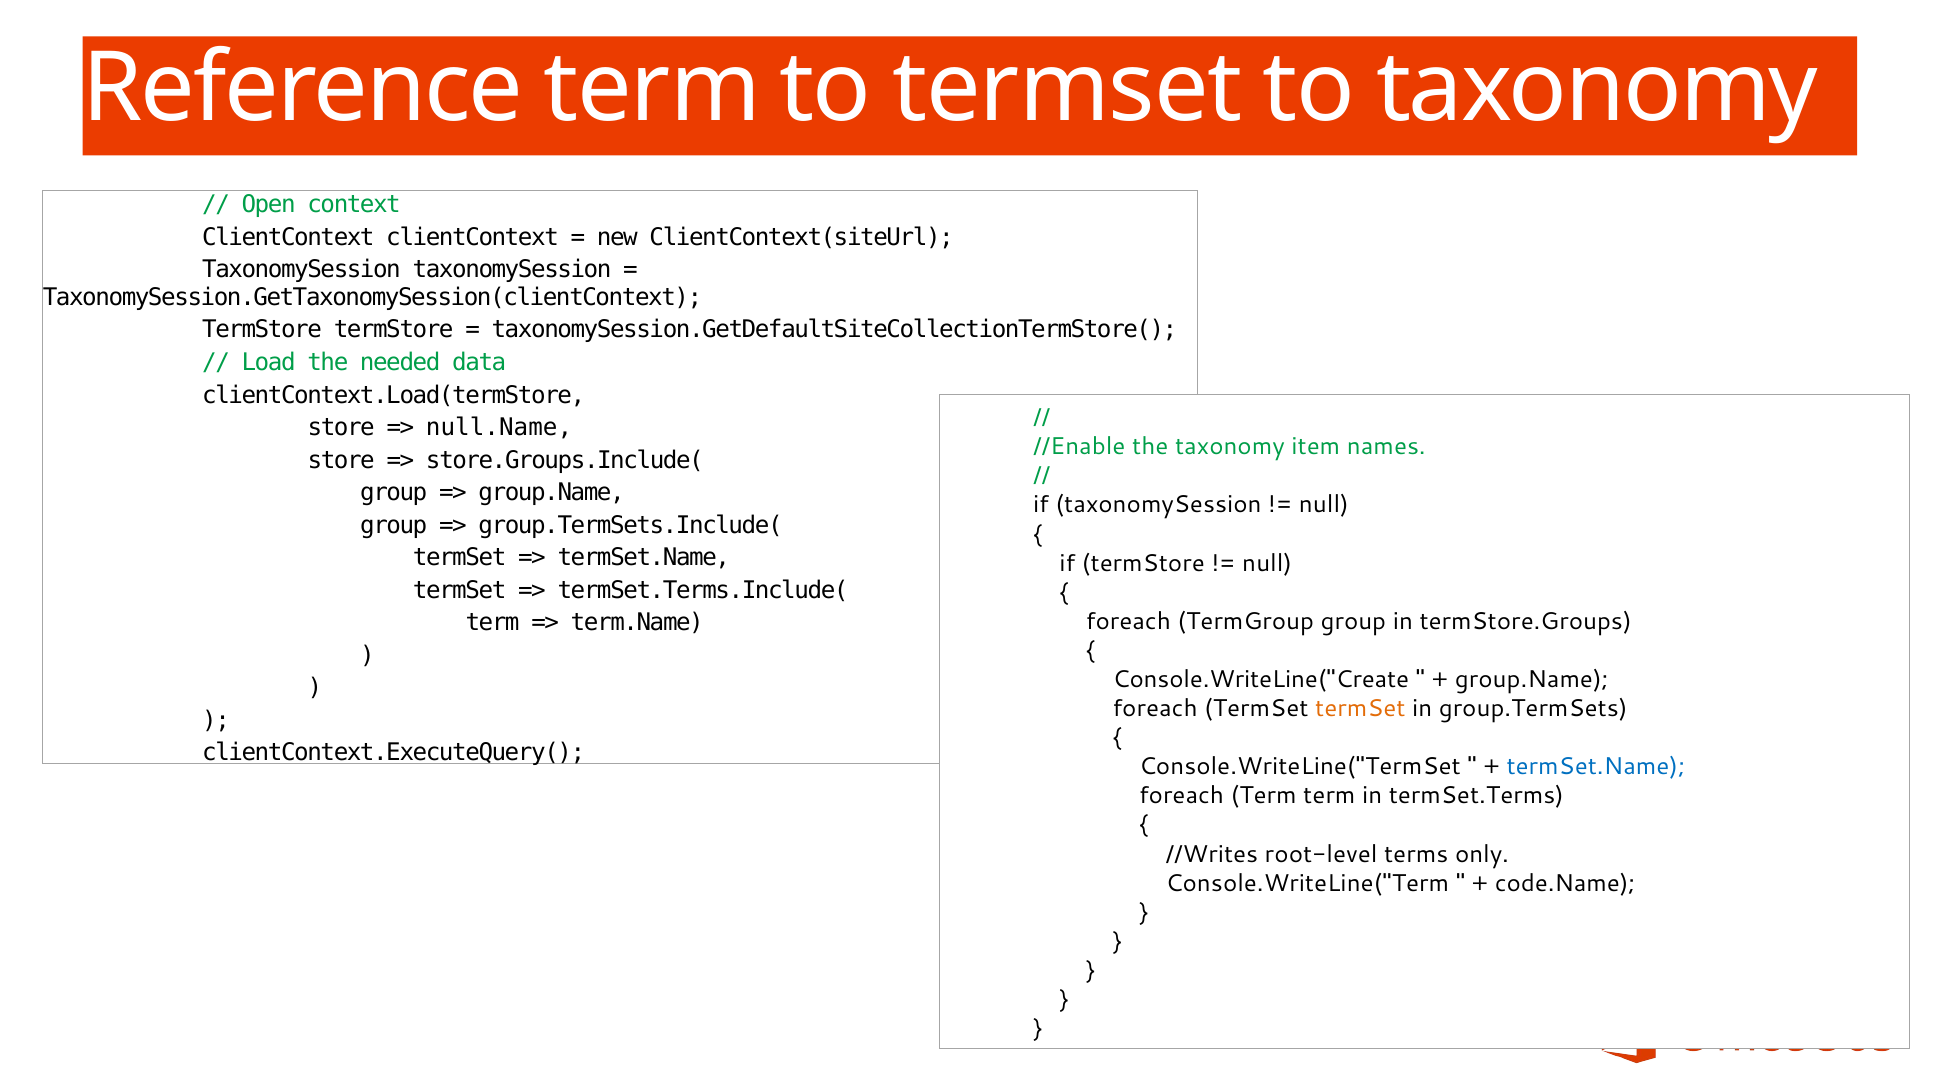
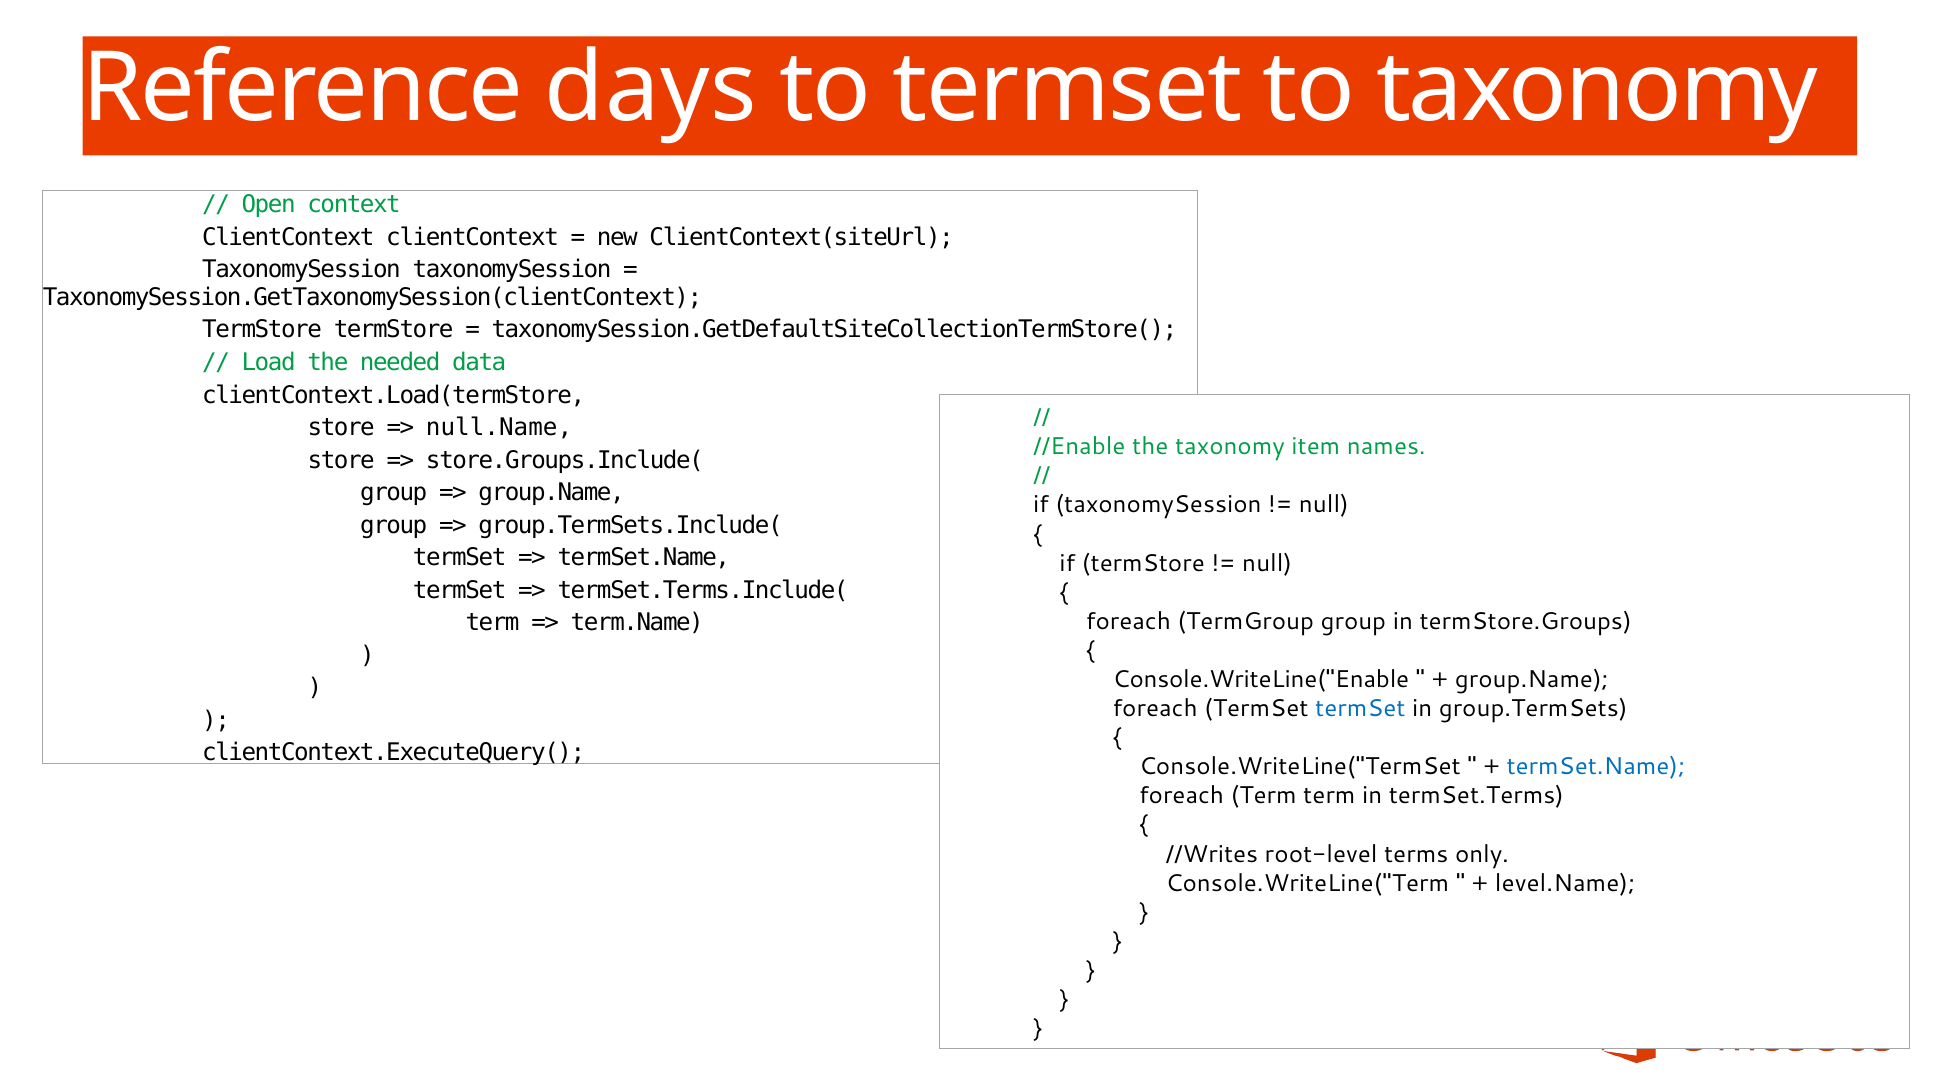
Reference term: term -> days
Console.WriteLine("Create: Console.WriteLine("Create -> Console.WriteLine("Enable
termSet at (1360, 709) colour: orange -> blue
code.Name: code.Name -> level.Name
